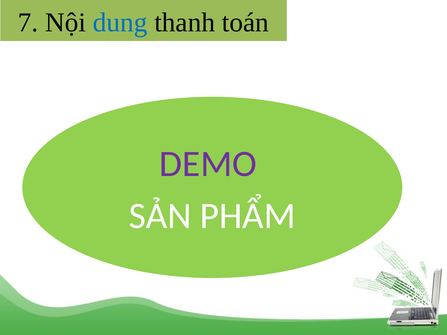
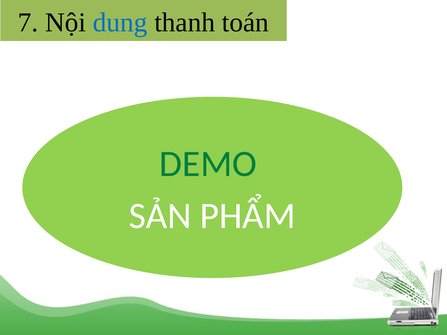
DEMO colour: purple -> green
